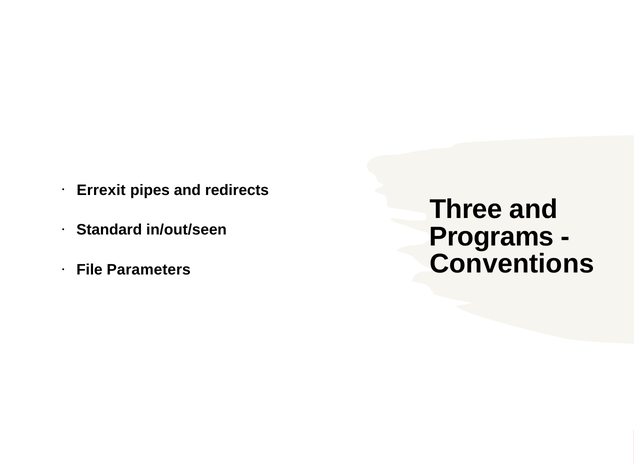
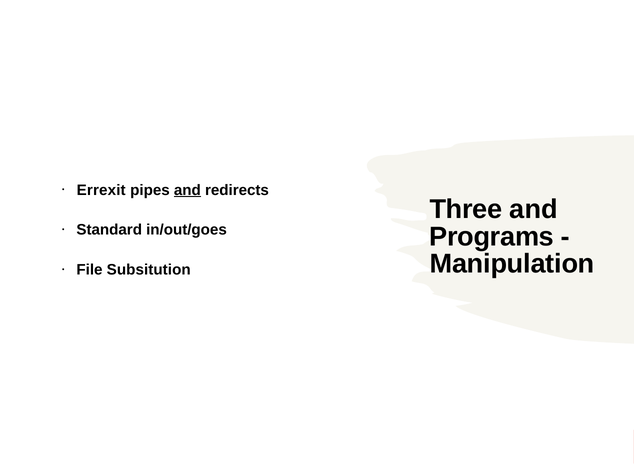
and at (187, 190) underline: none -> present
in/out/seen: in/out/seen -> in/out/goes
Conventions: Conventions -> Manipulation
Parameters: Parameters -> Subsitution
